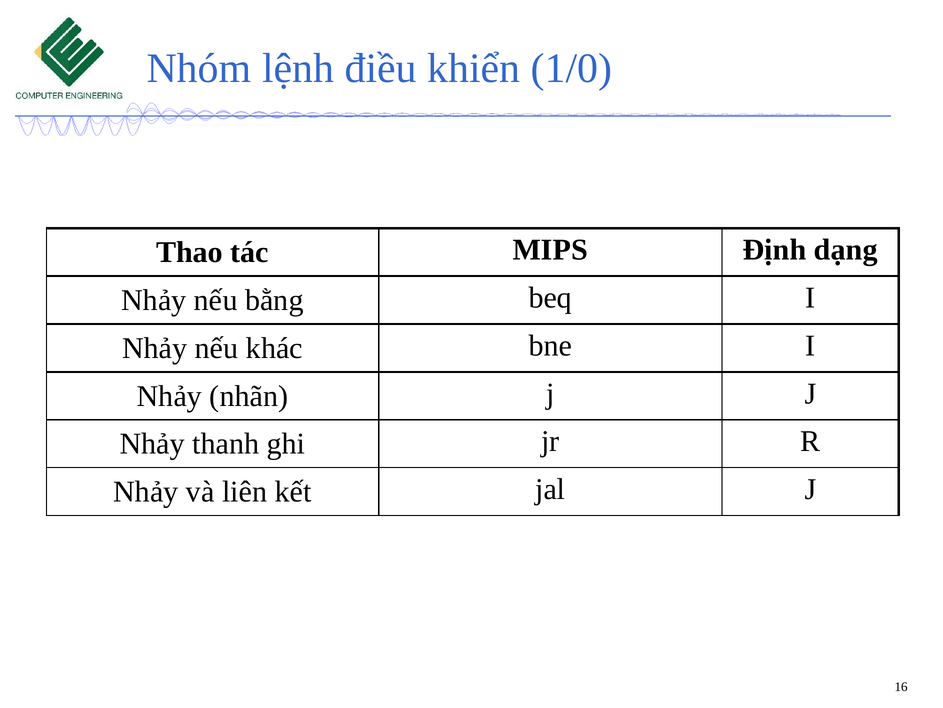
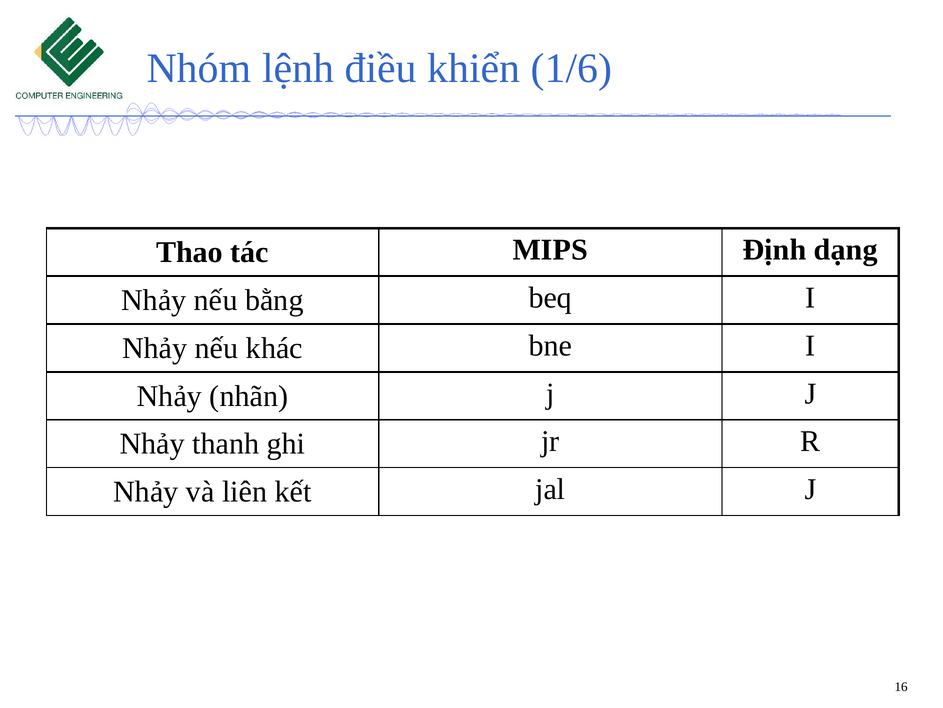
1/0: 1/0 -> 1/6
